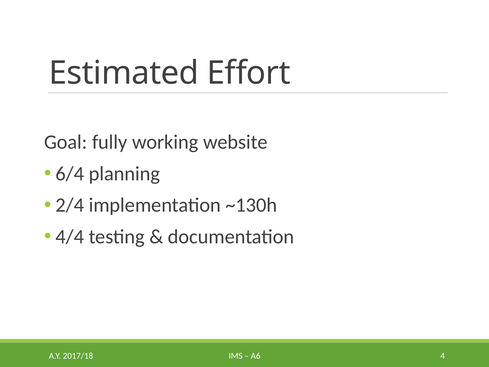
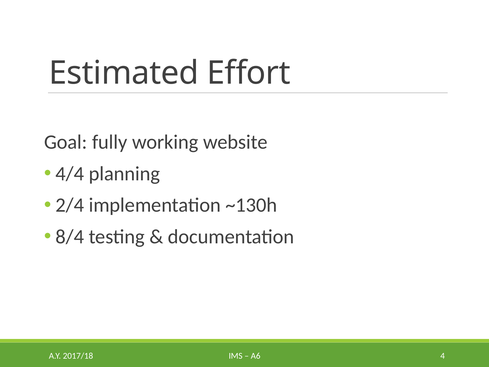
6/4: 6/4 -> 4/4
4/4: 4/4 -> 8/4
